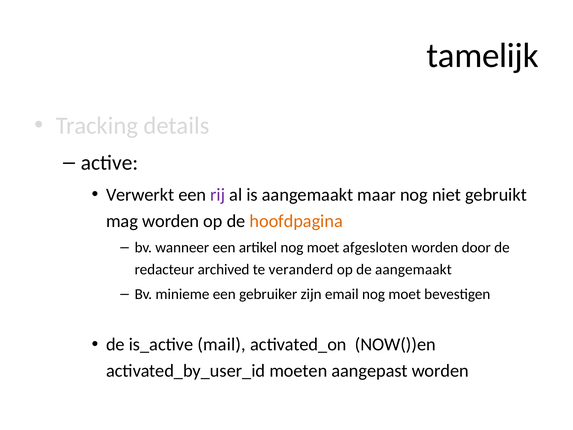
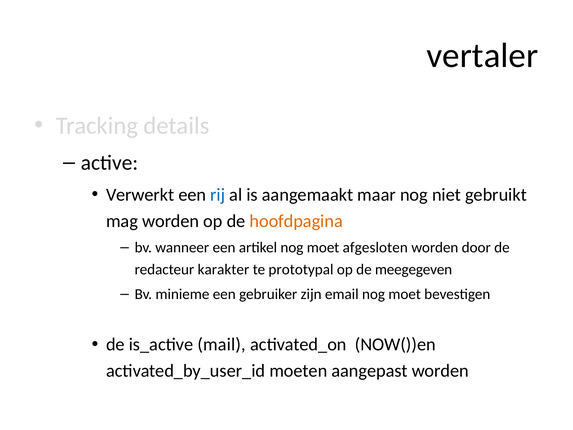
tamelijk: tamelijk -> vertaler
rij colour: purple -> blue
archived: archived -> karakter
veranderd: veranderd -> prototypal
de aangemaakt: aangemaakt -> meegegeven
